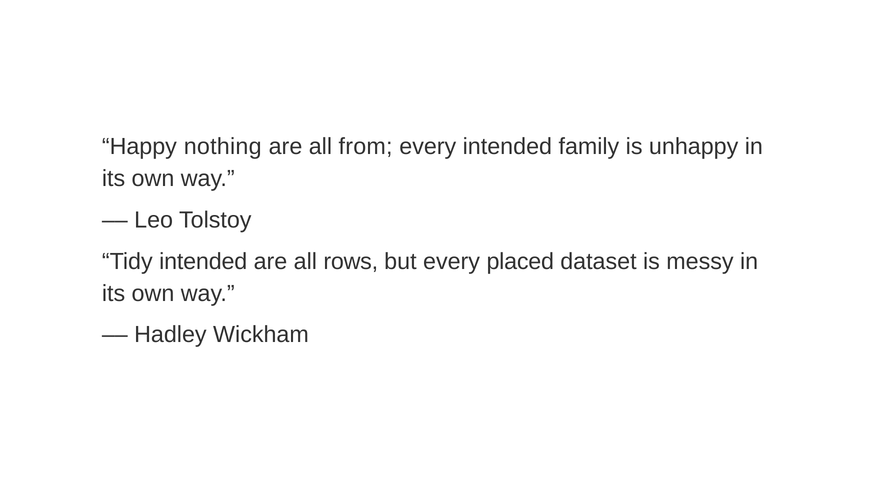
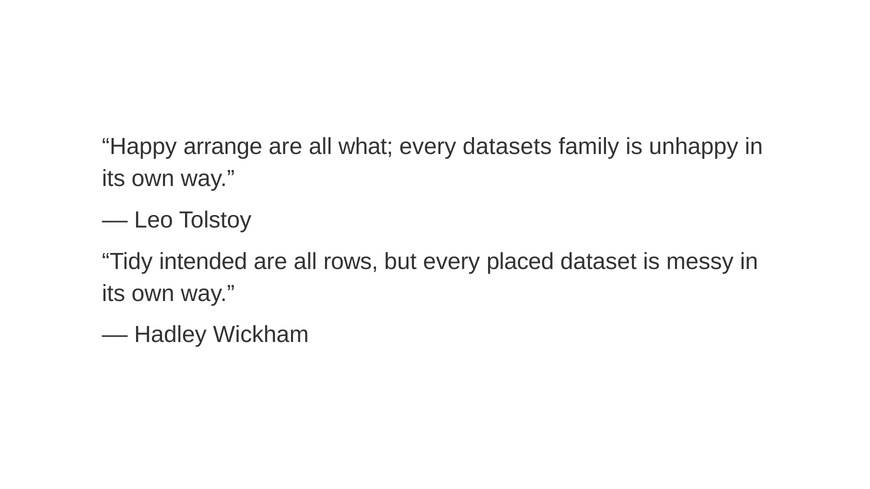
nothing: nothing -> arrange
from: from -> what
every intended: intended -> datasets
